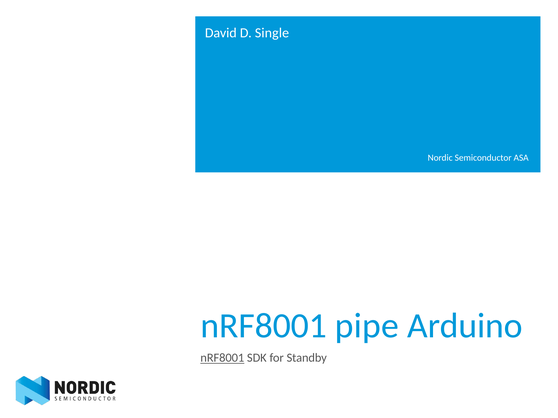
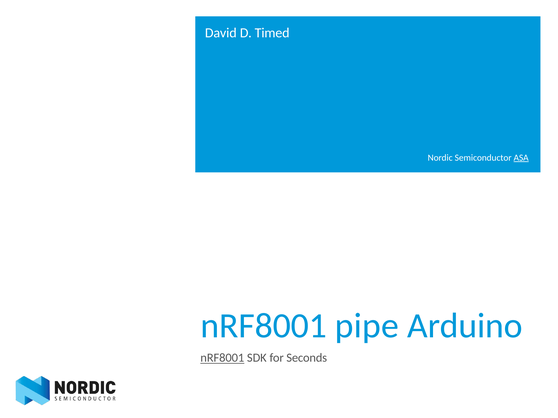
Single: Single -> Timed
ASA underline: none -> present
Standby: Standby -> Seconds
